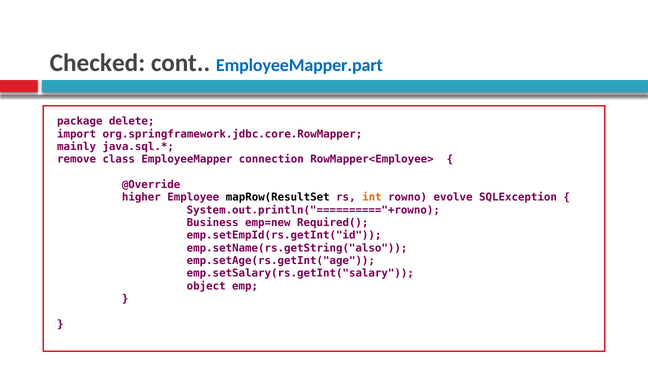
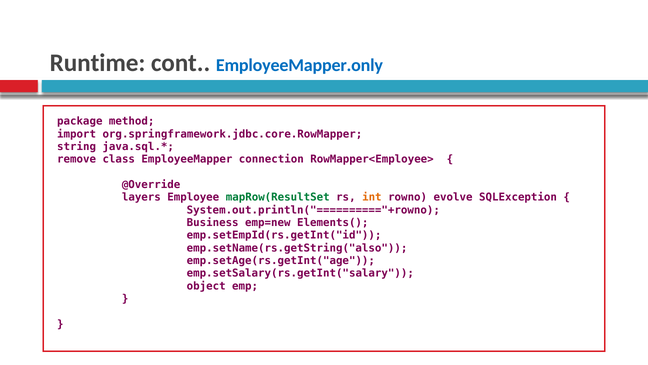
Checked: Checked -> Runtime
EmployeeMapper.part: EmployeeMapper.part -> EmployeeMapper.only
delete: delete -> method
mainly: mainly -> string
higher: higher -> layers
mapRow(ResultSet colour: black -> green
Required(: Required( -> Elements(
